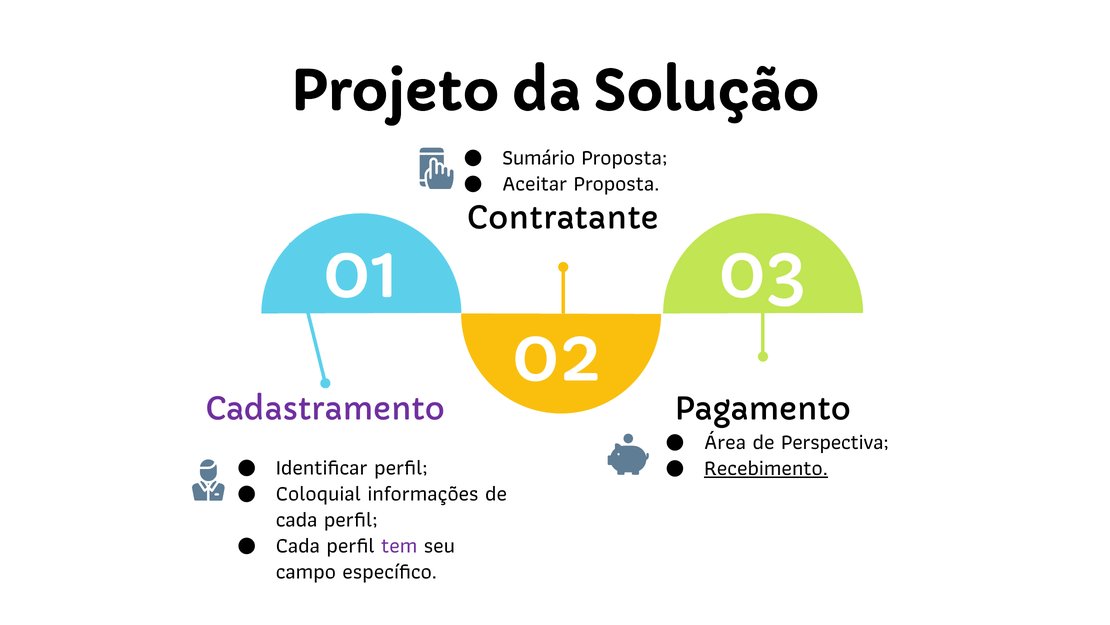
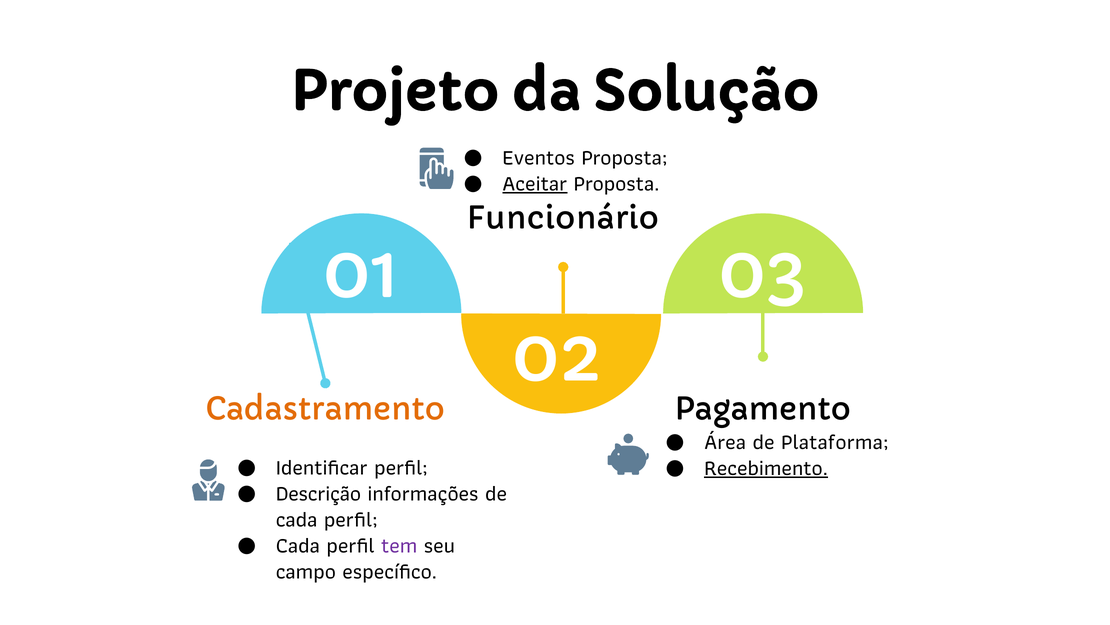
Sumário: Sumário -> Eventos
Aceitar underline: none -> present
Contratante: Contratante -> Funcionário
Cadastramento colour: purple -> orange
Perspectiva: Perspectiva -> Plataforma
Coloquial: Coloquial -> Descrição
